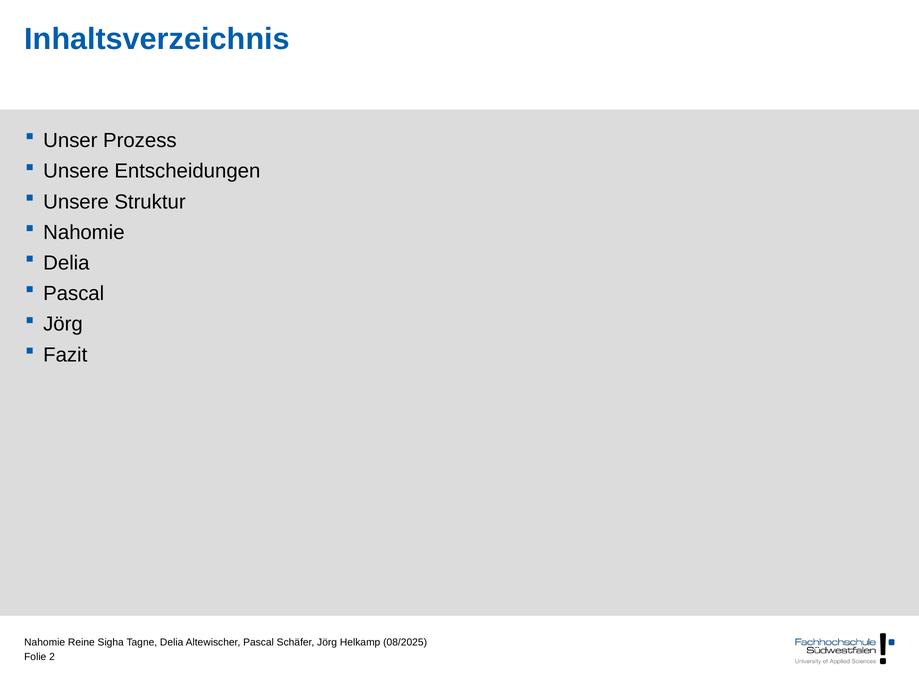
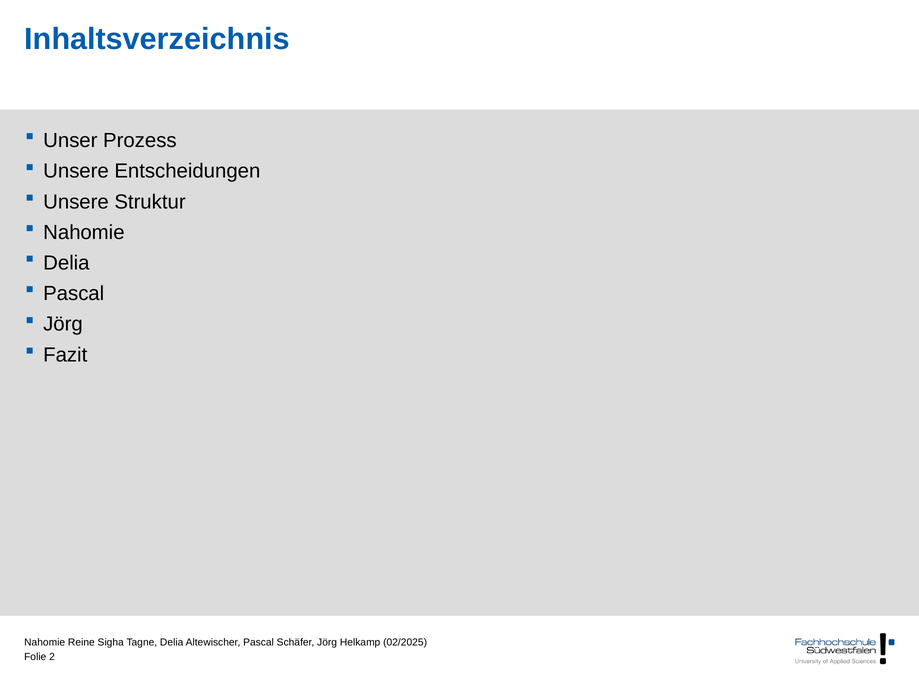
08/2025: 08/2025 -> 02/2025
